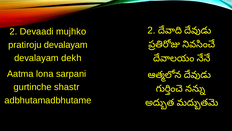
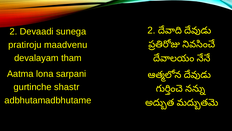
mujhko: mujhko -> sunega
pratiroju devalayam: devalayam -> maadvenu
dekh: dekh -> tham
